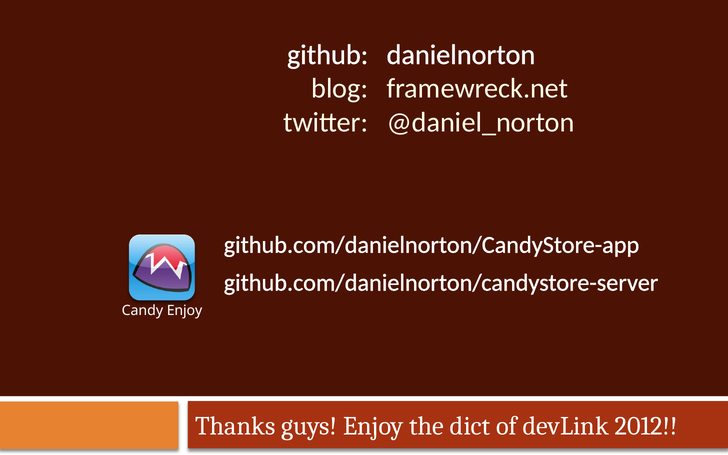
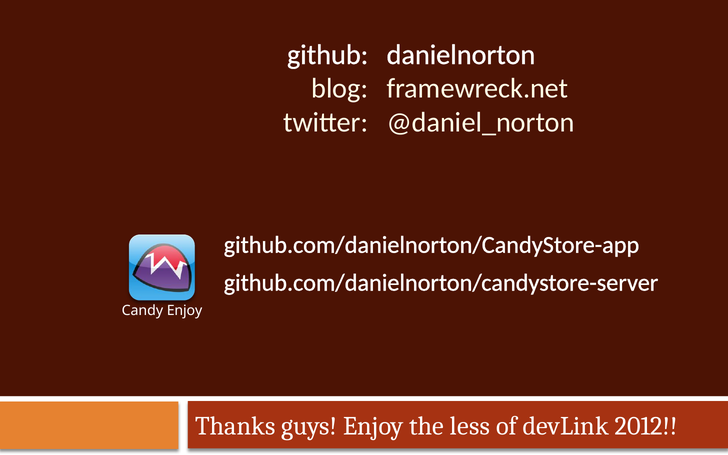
dict: dict -> less
